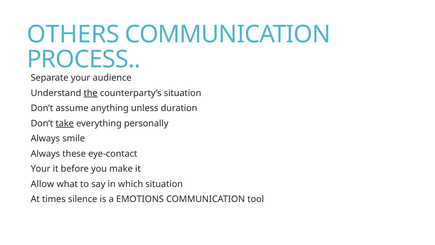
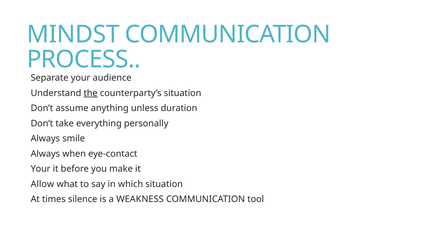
OTHERS: OTHERS -> MINDST
take underline: present -> none
these: these -> when
EMOTIONS: EMOTIONS -> WEAKNESS
